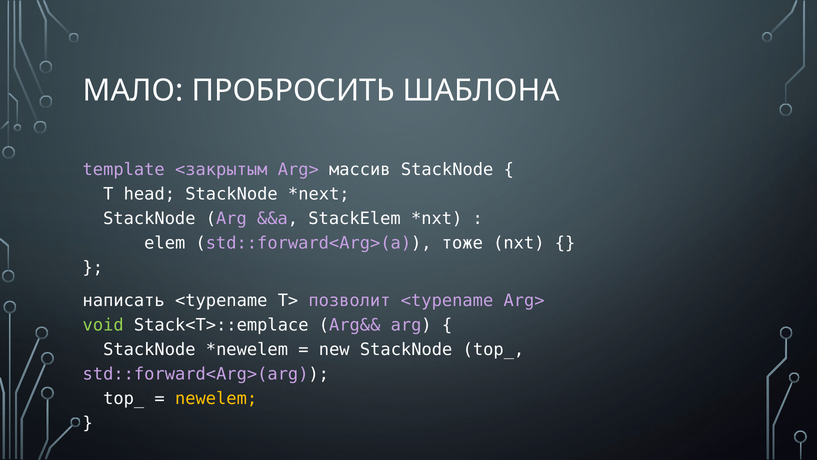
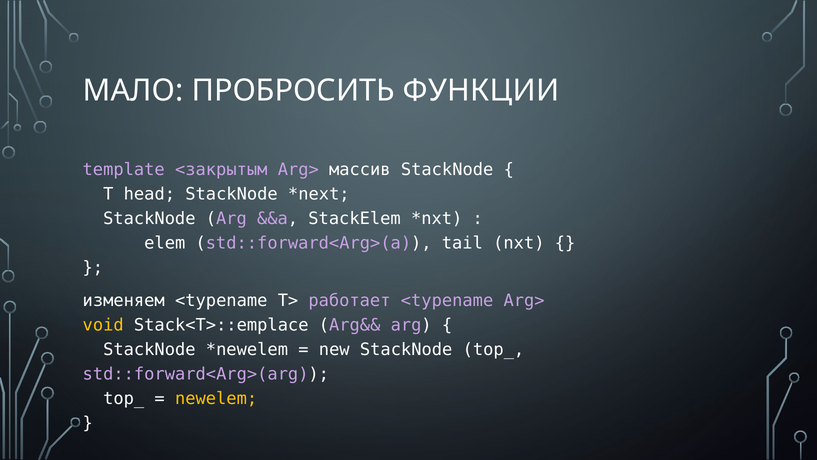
ШАБЛОНА: ШАБЛОНА -> ФУНКЦИИ
тоже: тоже -> tail
написать: написать -> изменяем
позволит: позволит -> работает
void colour: light green -> yellow
